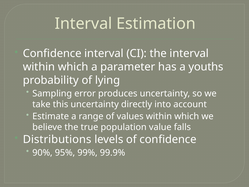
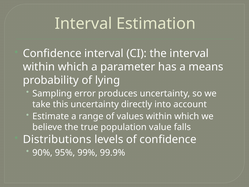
youths: youths -> means
